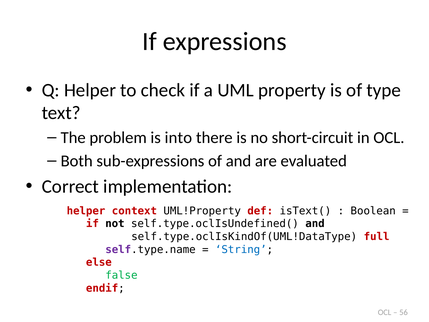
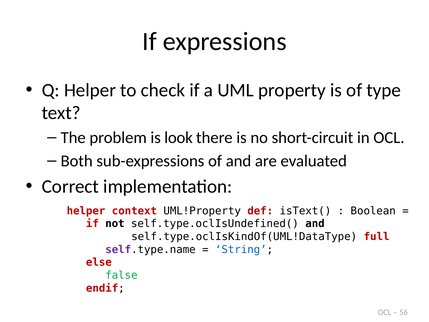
into: into -> look
